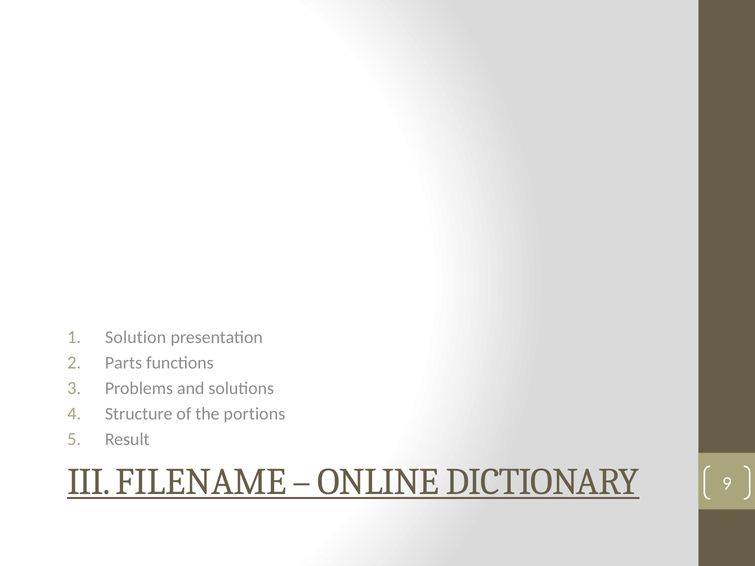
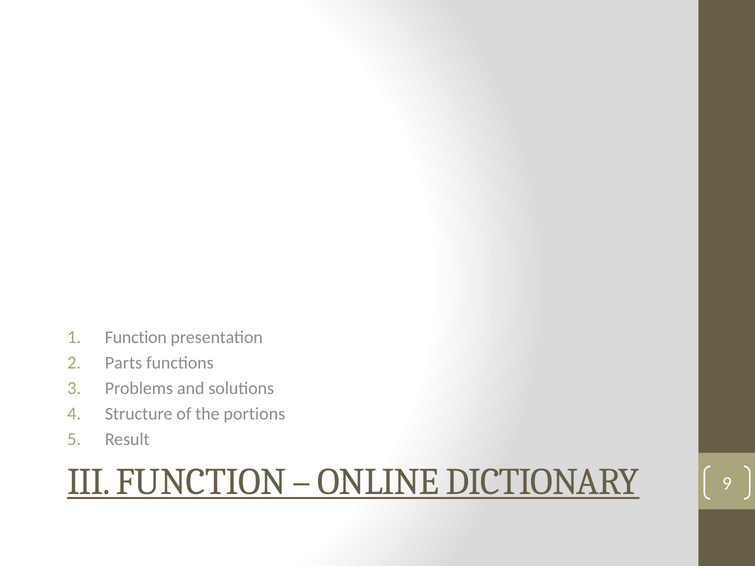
Solution at (136, 337): Solution -> Function
III FILENAME: FILENAME -> FUNCTION
